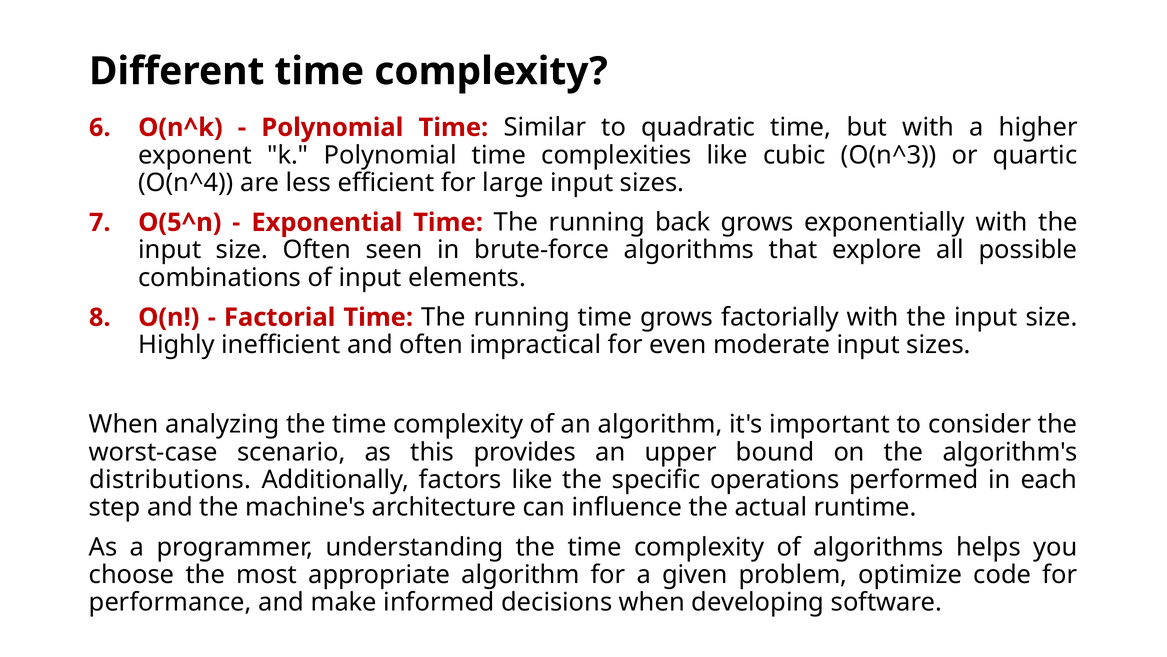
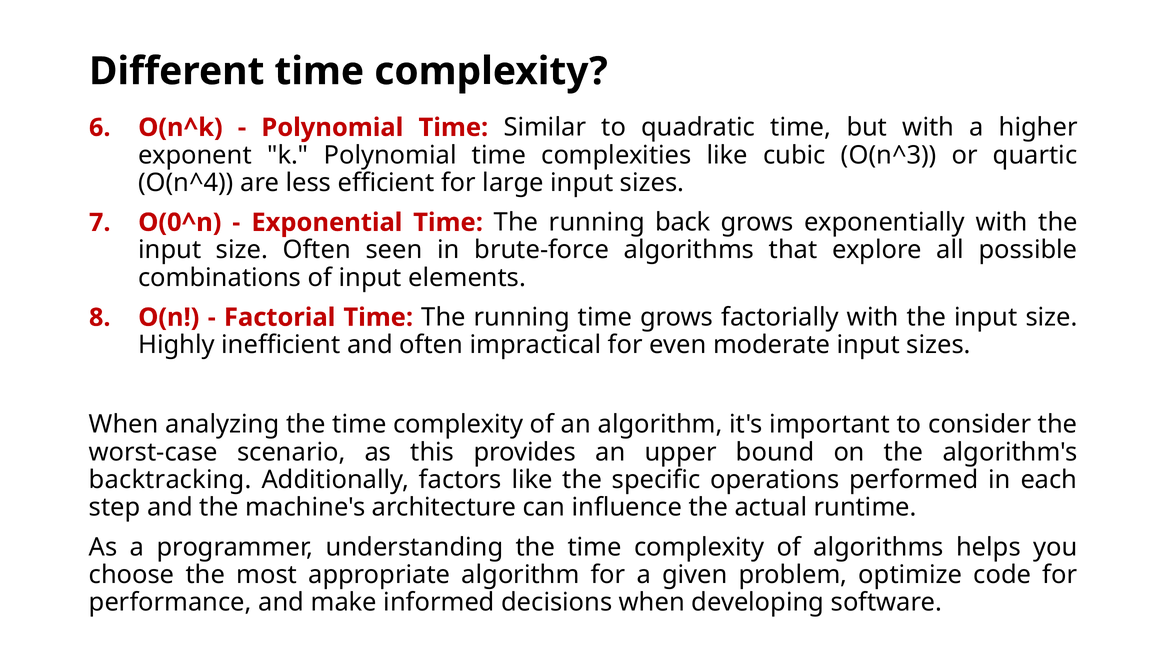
O(5^n: O(5^n -> O(0^n
distributions: distributions -> backtracking
